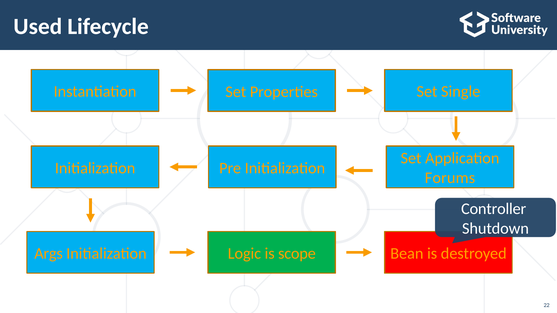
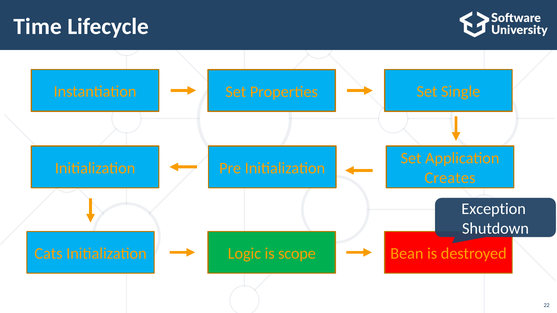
Used: Used -> Time
Forums: Forums -> Creates
Controller: Controller -> Exception
Args: Args -> Cats
